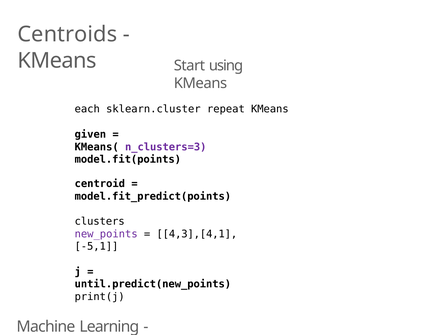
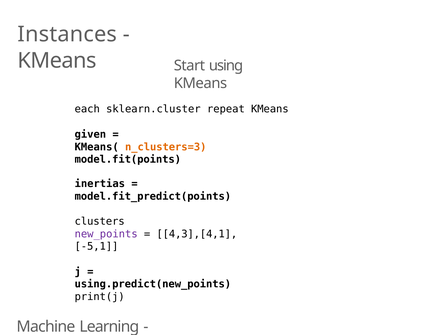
Centroids: Centroids -> Instances
n_clusters=3 colour: purple -> orange
centroid: centroid -> inertias
until.predict(new_points: until.predict(new_points -> using.predict(new_points
